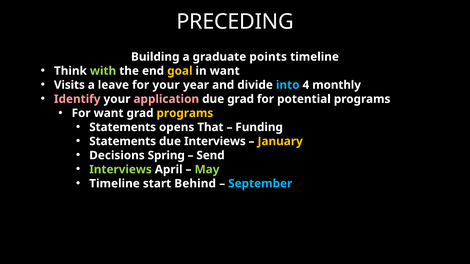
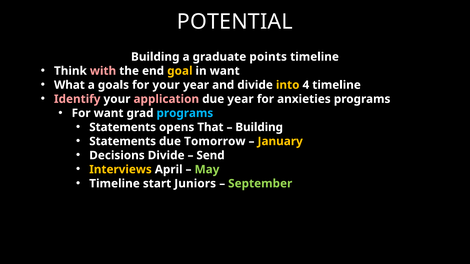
PRECEDING: PRECEDING -> POTENTIAL
with colour: light green -> pink
Visits: Visits -> What
leave: leave -> goals
into colour: light blue -> yellow
4 monthly: monthly -> timeline
due grad: grad -> year
potential: potential -> anxieties
programs at (185, 113) colour: yellow -> light blue
Funding at (259, 127): Funding -> Building
due Interviews: Interviews -> Tomorrow
Decisions Spring: Spring -> Divide
Interviews at (121, 170) colour: light green -> yellow
Behind: Behind -> Juniors
September colour: light blue -> light green
